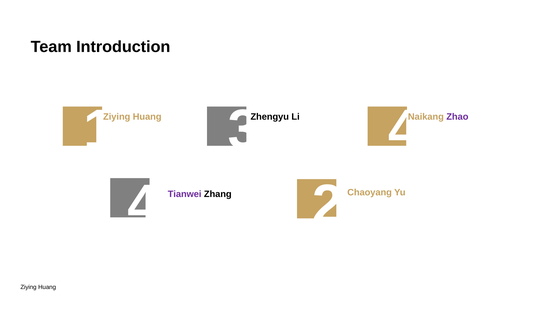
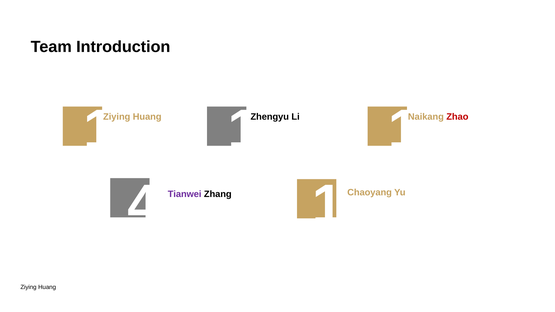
Huang 3: 3 -> 1
Li 4: 4 -> 1
Zhao colour: purple -> red
Zhang 2: 2 -> 1
